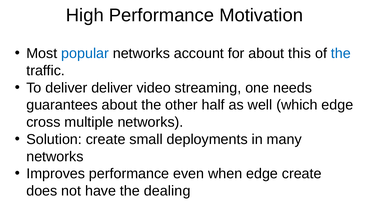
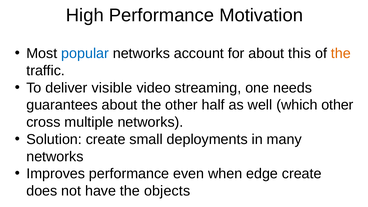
the at (341, 53) colour: blue -> orange
deliver deliver: deliver -> visible
which edge: edge -> other
dealing: dealing -> objects
